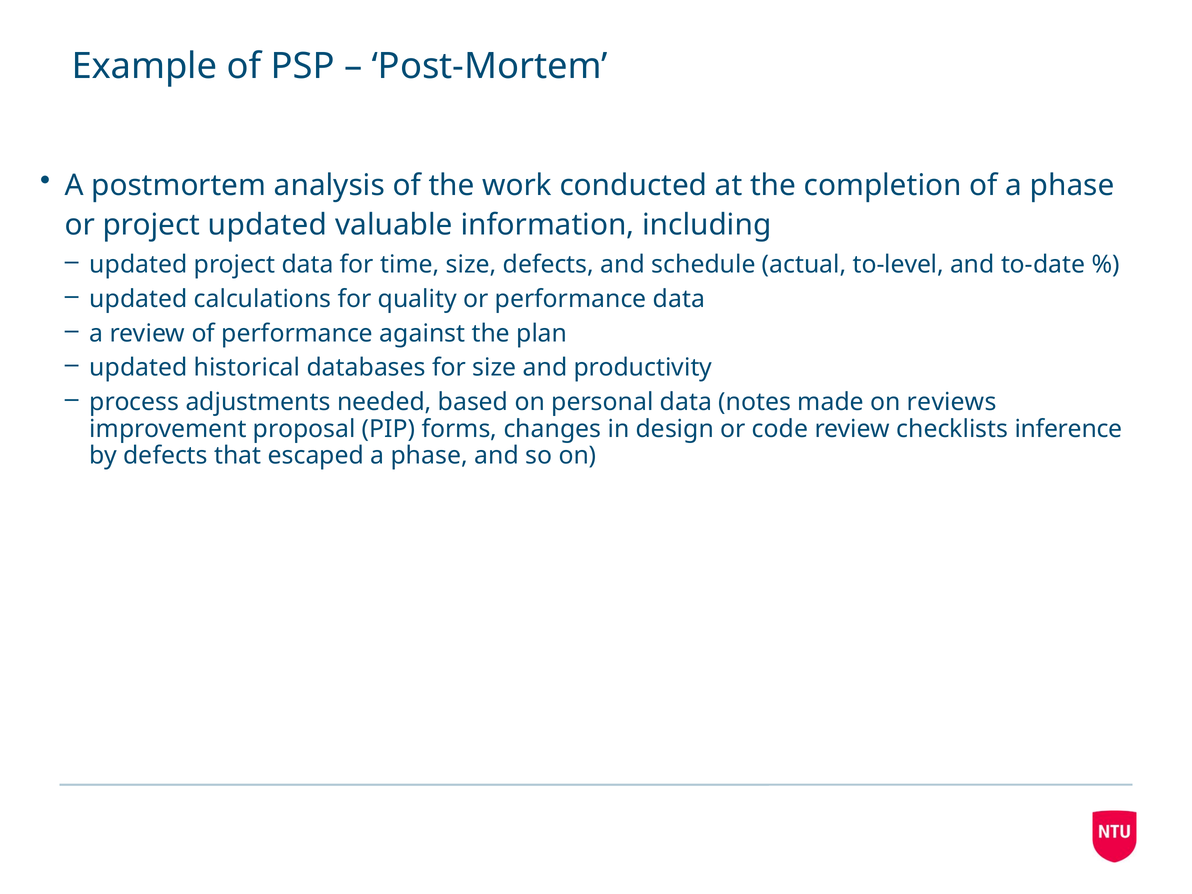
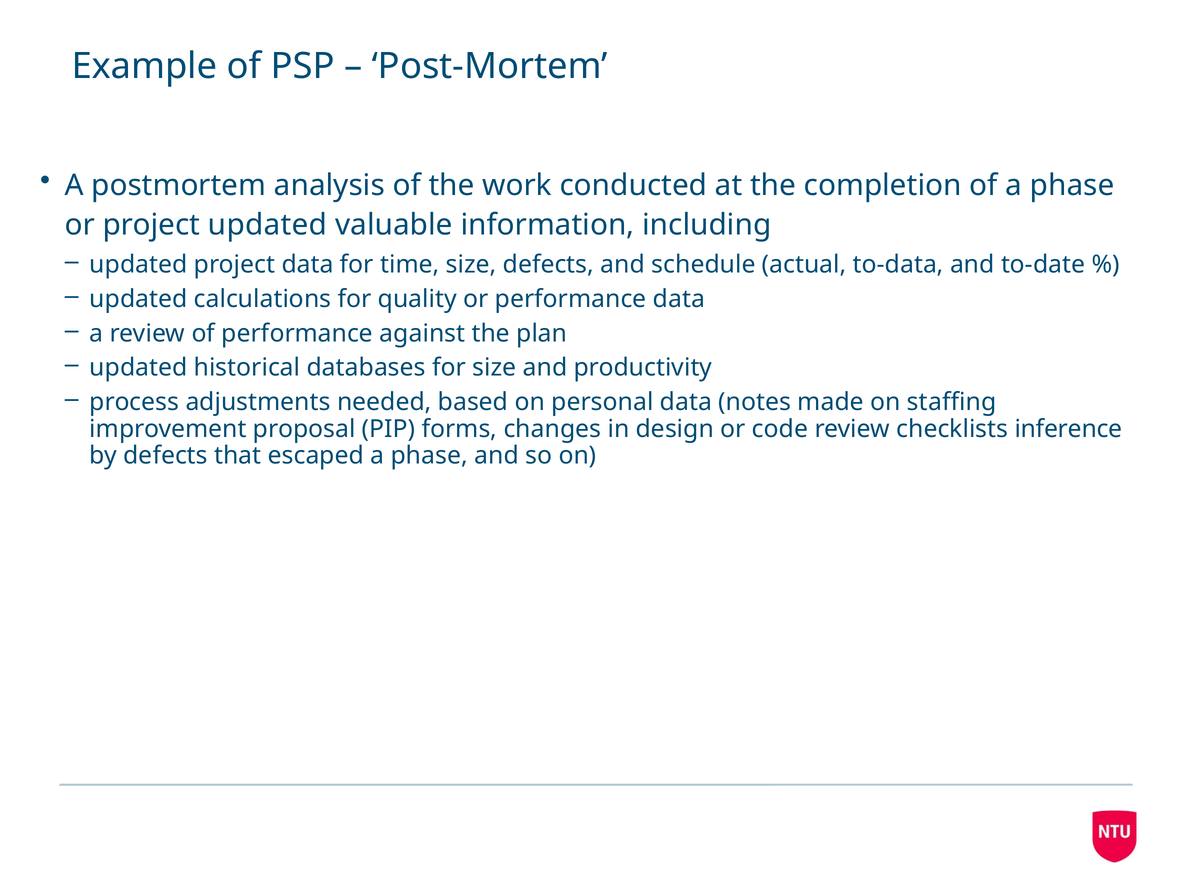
to-level: to-level -> to-data
reviews: reviews -> staffing
